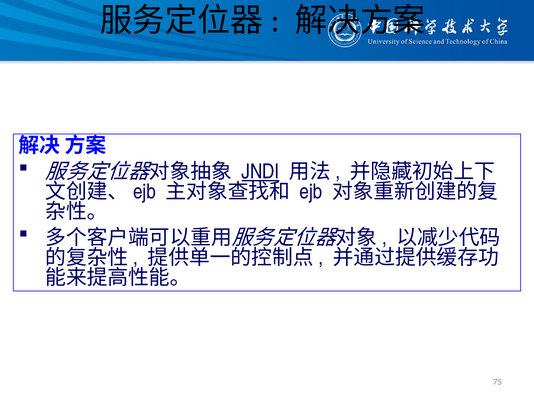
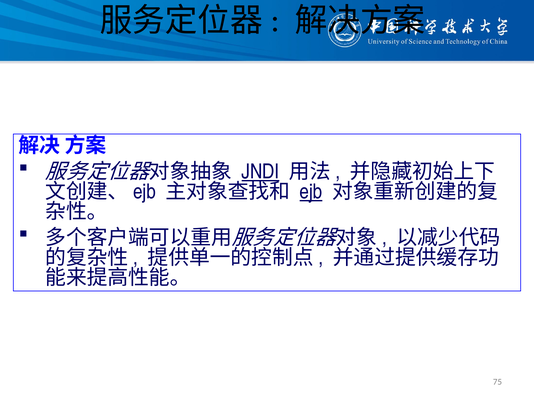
ejb underline: none -> present
